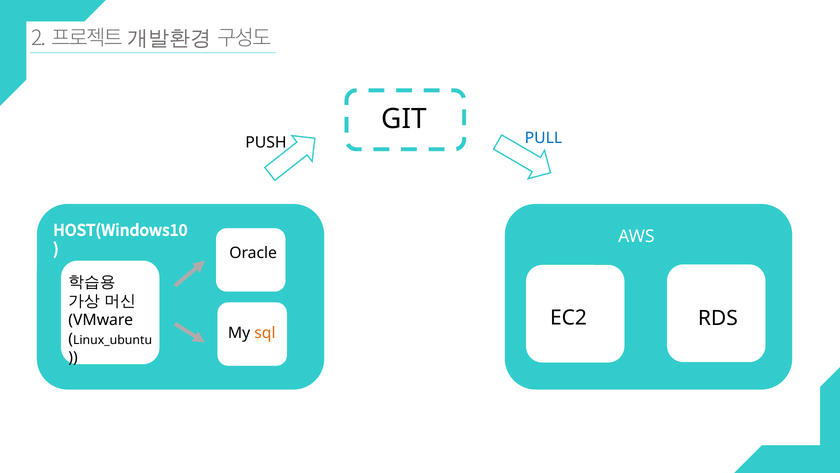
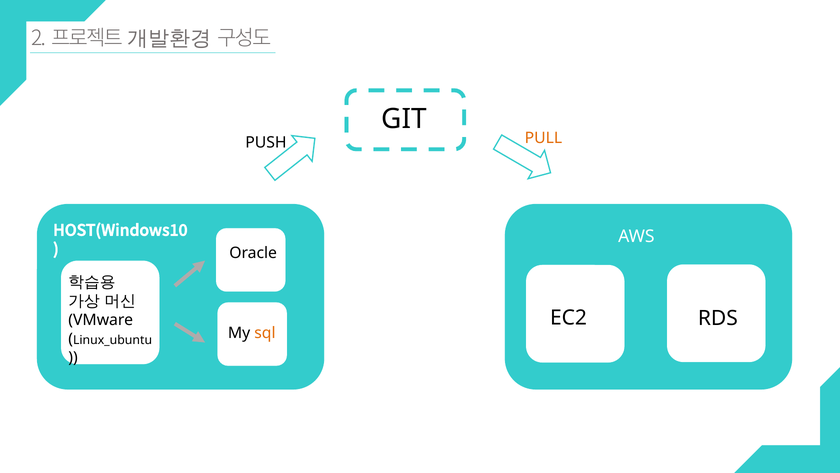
PULL colour: blue -> orange
